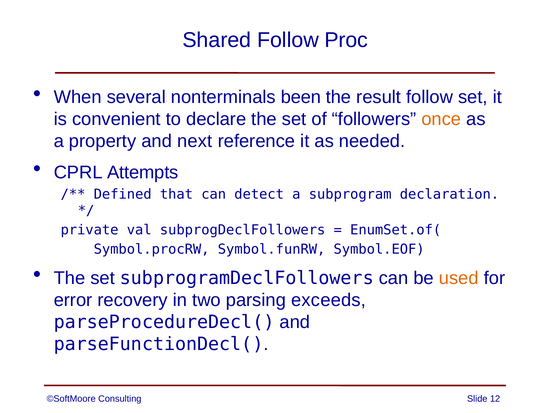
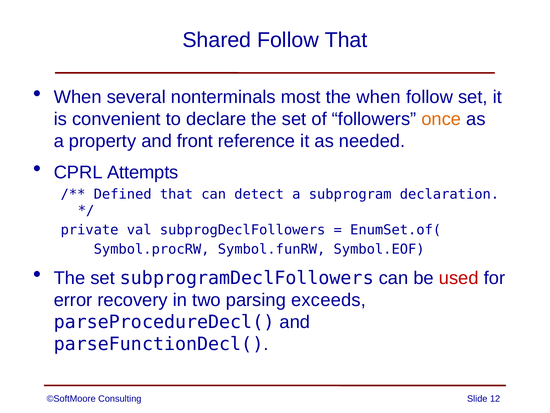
Follow Proc: Proc -> That
been: been -> most
the result: result -> when
next: next -> front
used colour: orange -> red
